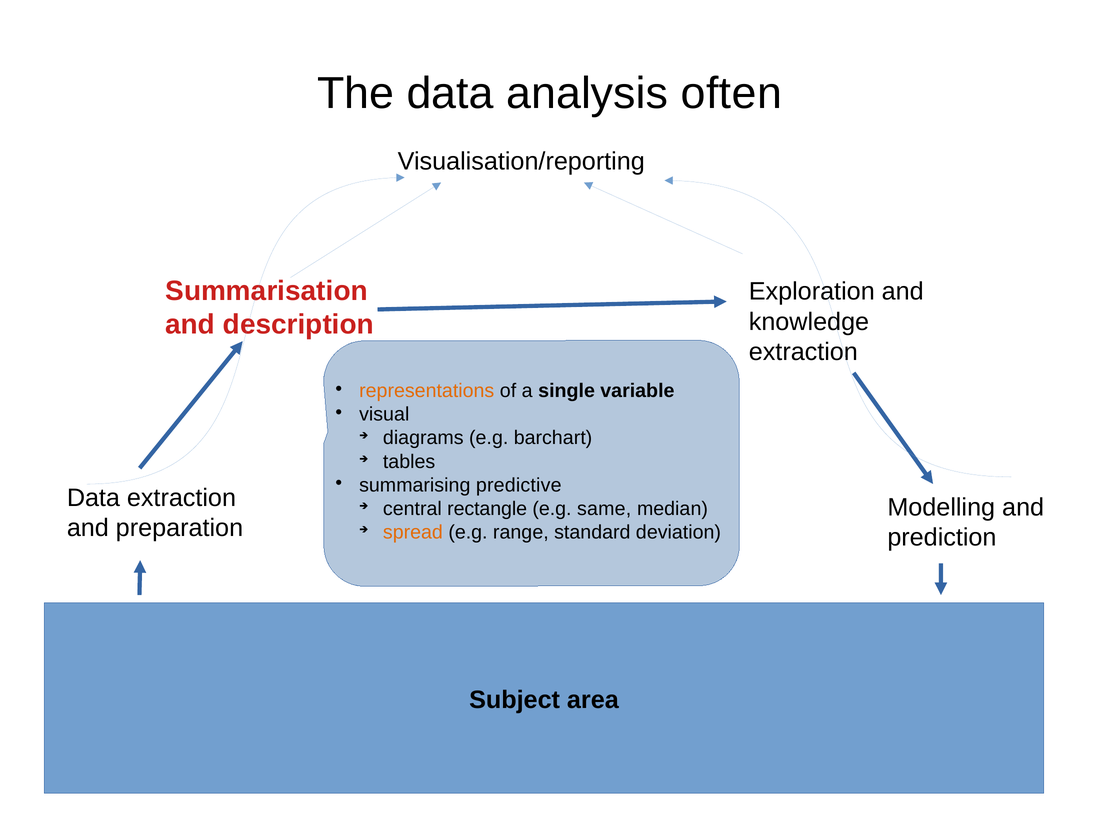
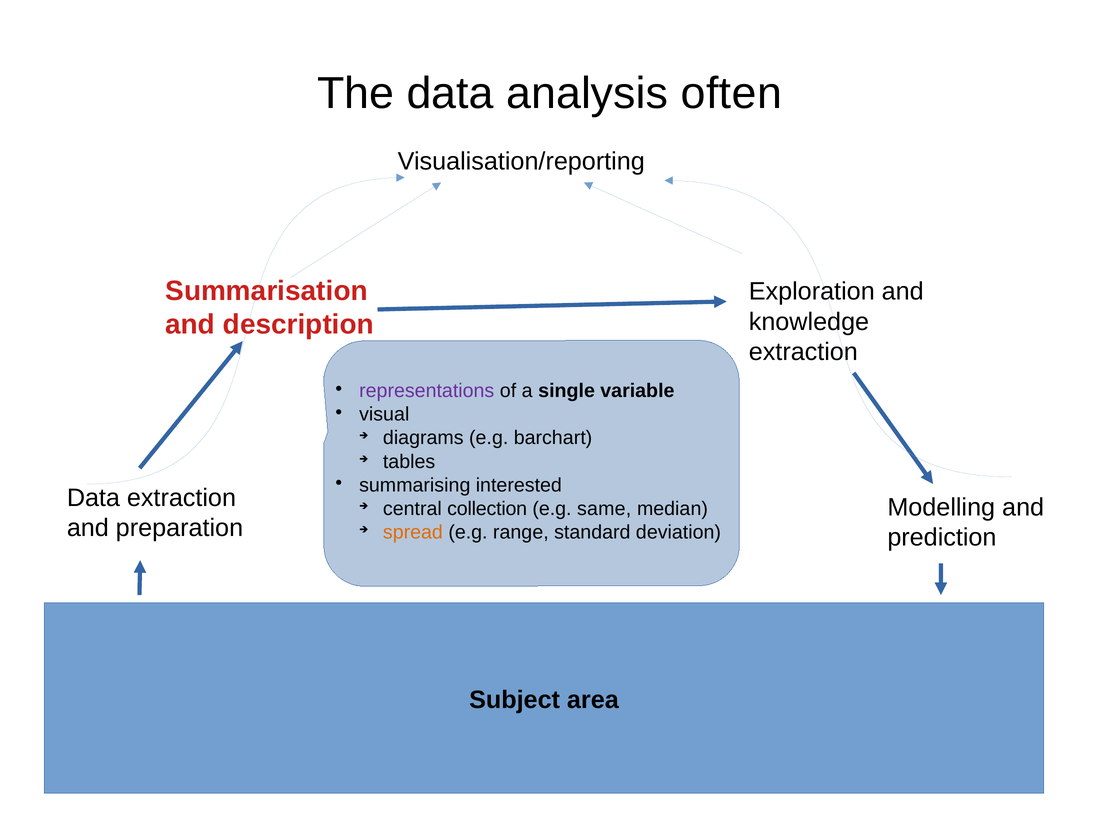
representations colour: orange -> purple
predictive: predictive -> interested
rectangle: rectangle -> collection
